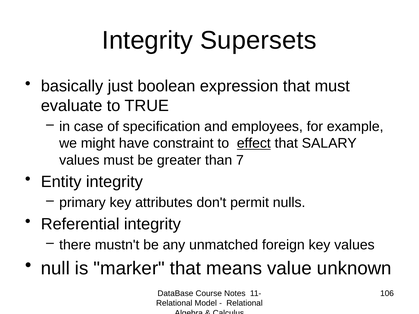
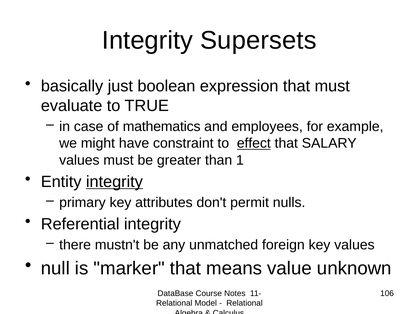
specification: specification -> mathematics
7: 7 -> 1
integrity at (114, 182) underline: none -> present
